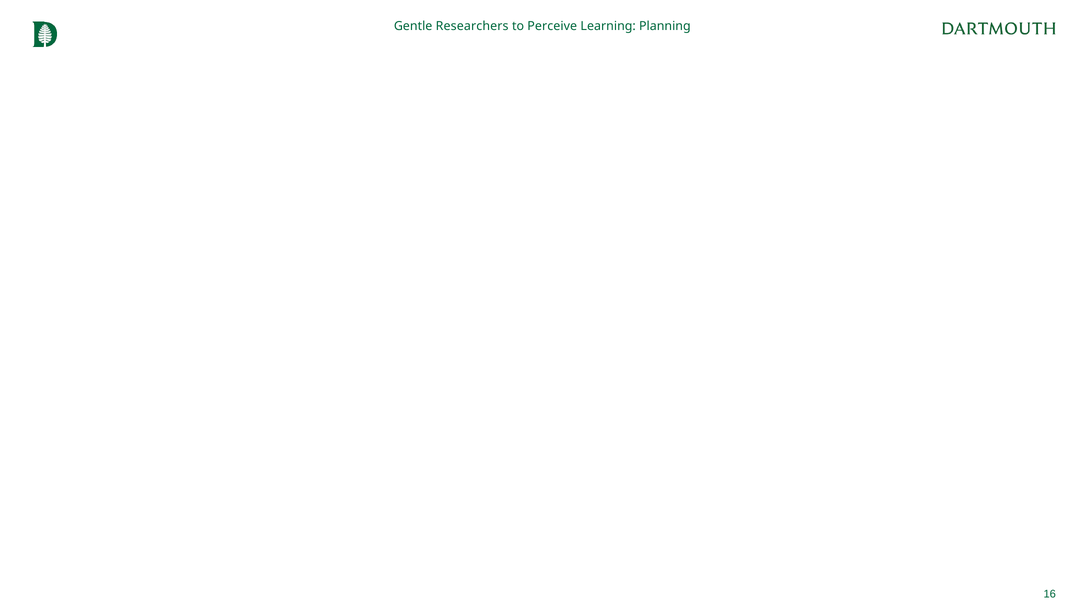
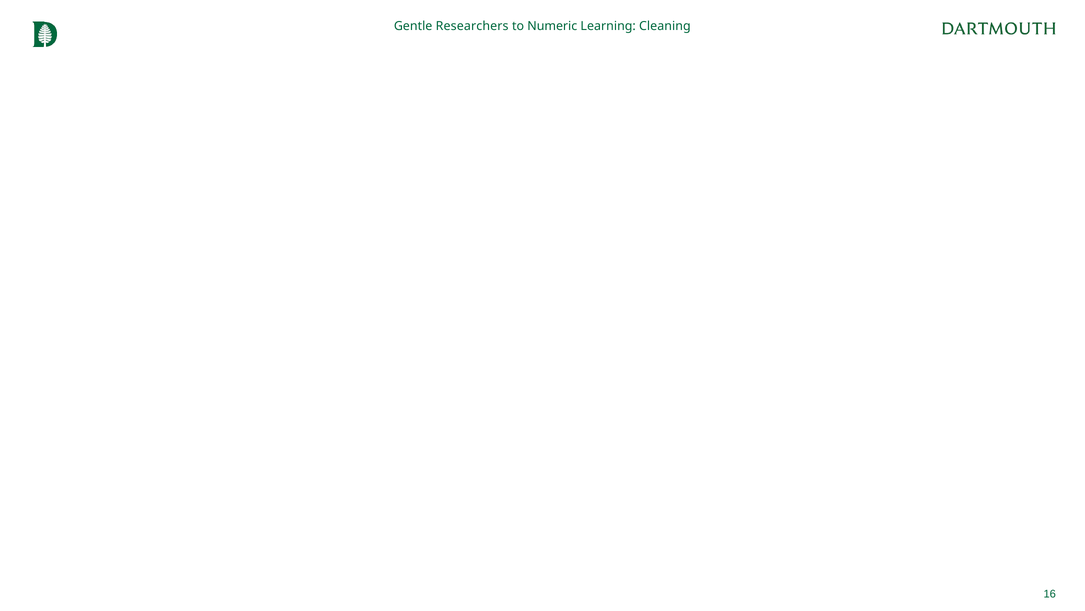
Perceive: Perceive -> Numeric
Planning: Planning -> Cleaning
